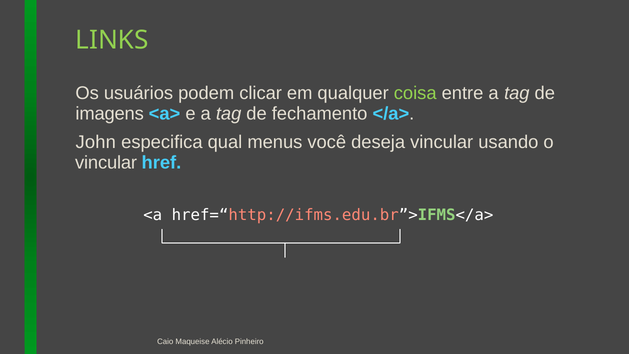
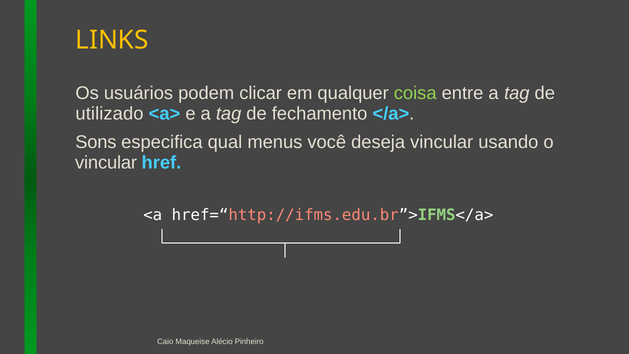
LINKS colour: light green -> yellow
imagens: imagens -> utilizado
John: John -> Sons
